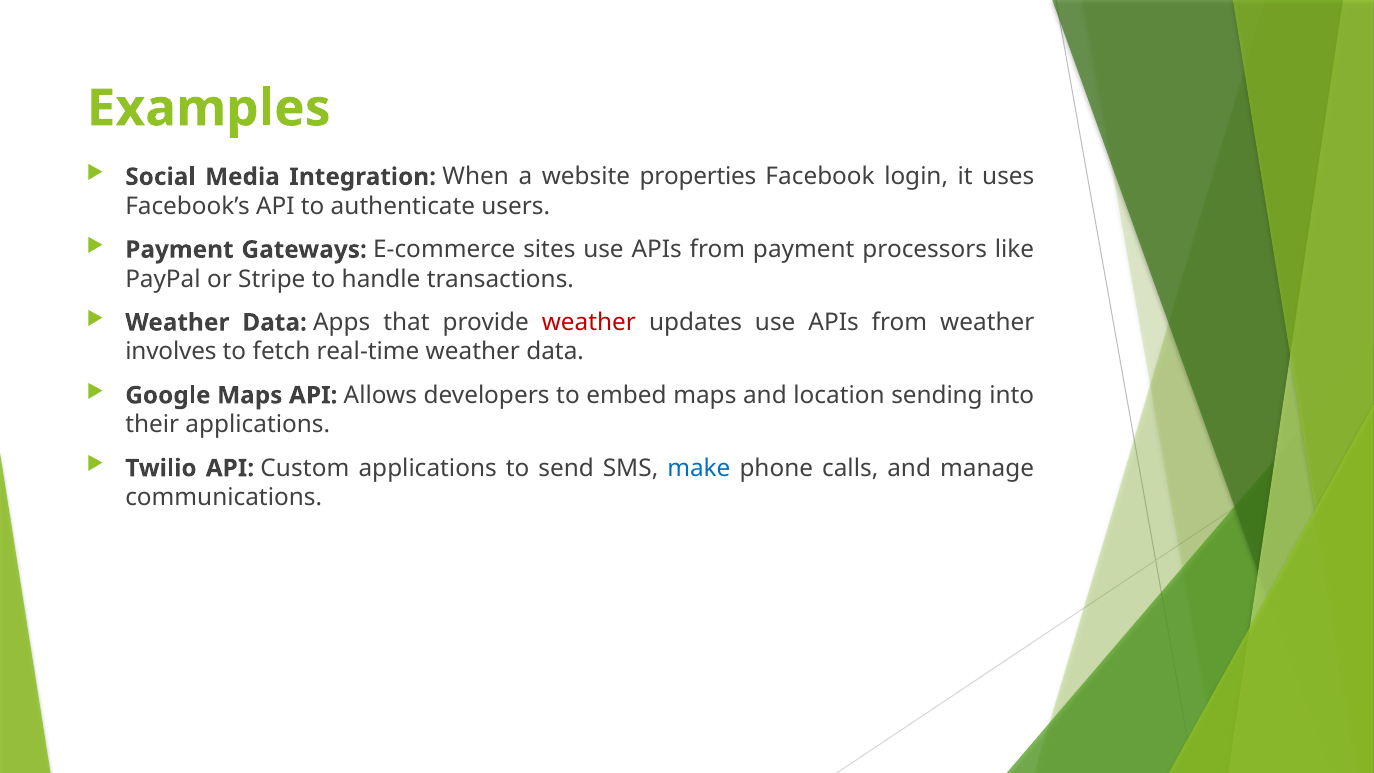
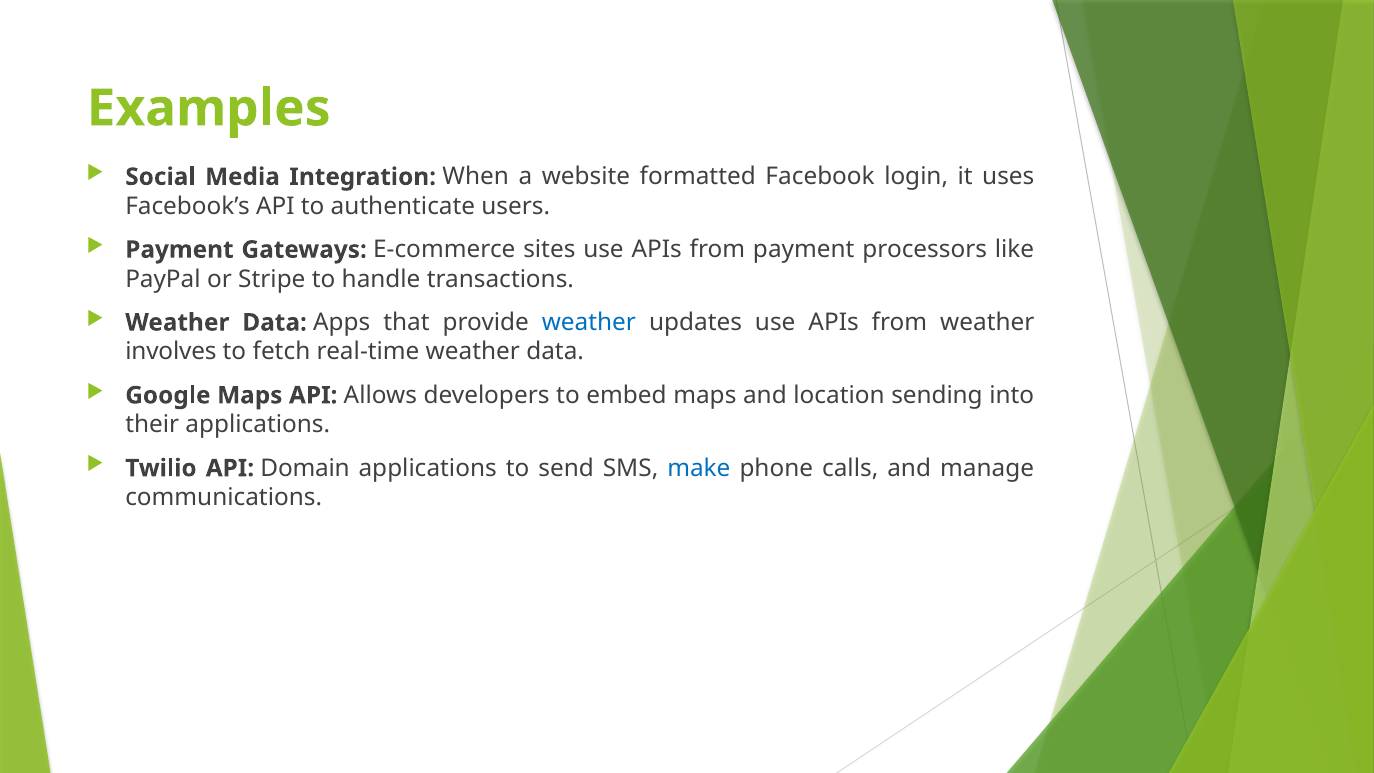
properties: properties -> formatted
weather at (589, 322) colour: red -> blue
Custom: Custom -> Domain
